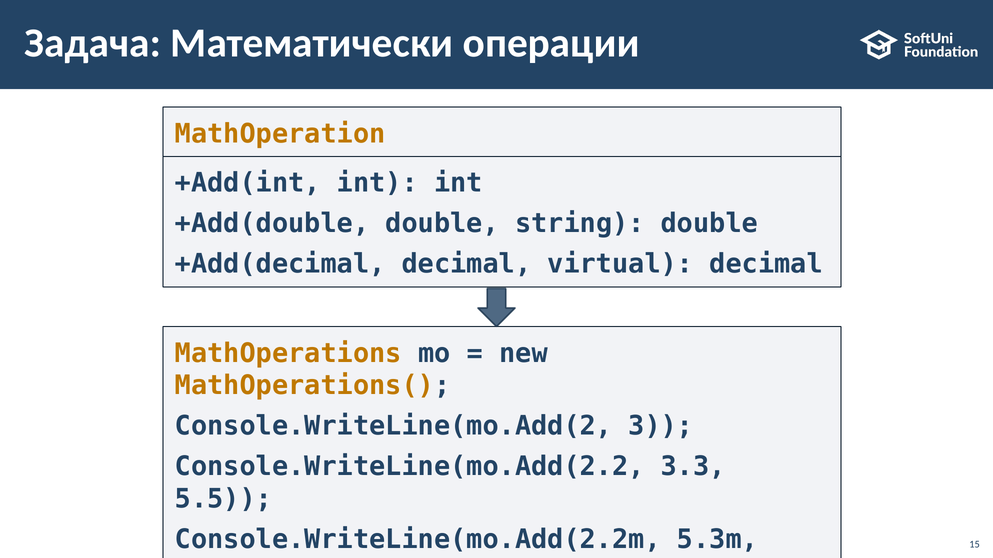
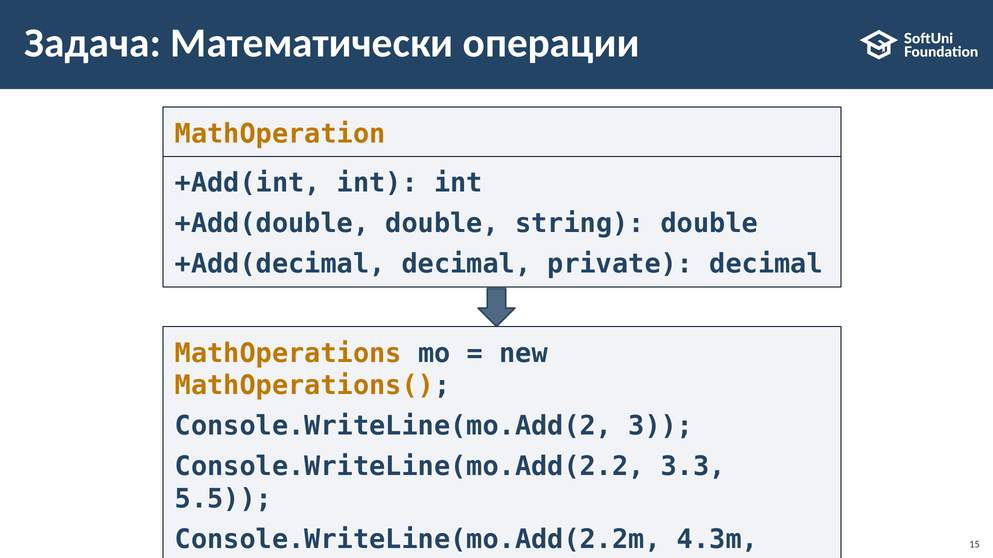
virtual: virtual -> private
5.3m: 5.3m -> 4.3m
